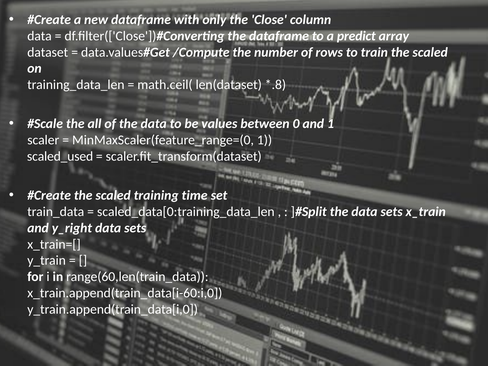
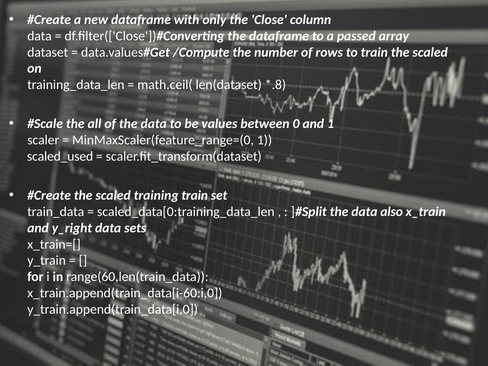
predict: predict -> passed
training time: time -> train
the data sets: sets -> also
